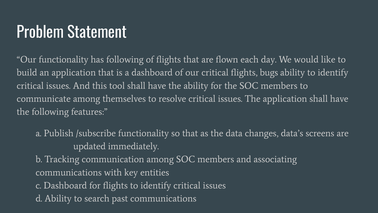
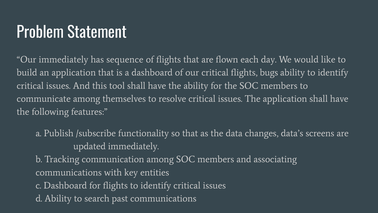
Our functionality: functionality -> immediately
has following: following -> sequence
